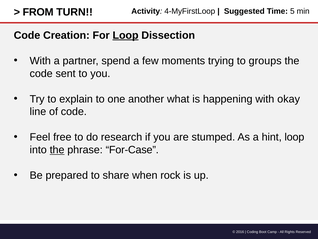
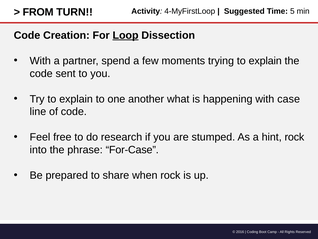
trying to groups: groups -> explain
okay: okay -> case
hint loop: loop -> rock
the at (57, 150) underline: present -> none
